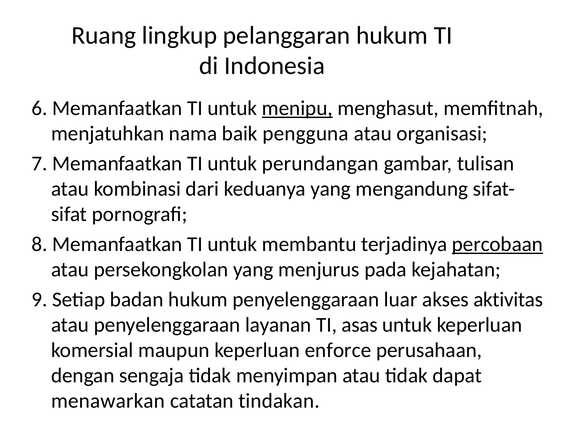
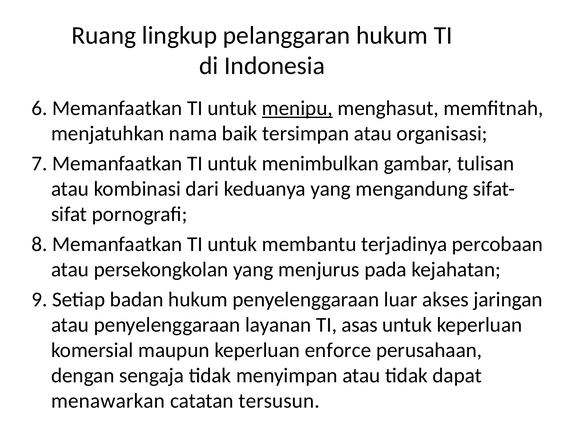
pengguna: pengguna -> tersimpan
perundangan: perundangan -> menimbulkan
percobaan underline: present -> none
aktivitas: aktivitas -> jaringan
tindakan: tindakan -> tersusun
